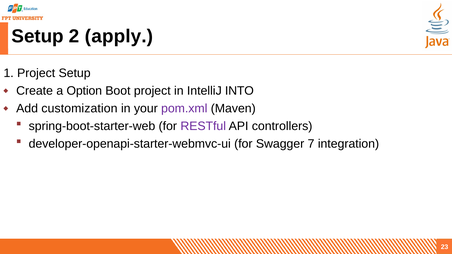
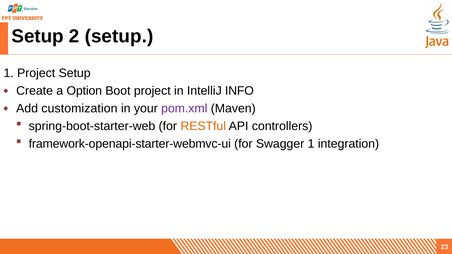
2 apply: apply -> setup
INTO: INTO -> INFO
RESTful colour: purple -> orange
developer-openapi-starter-webmvc-ui: developer-openapi-starter-webmvc-ui -> framework-openapi-starter-webmvc-ui
Swagger 7: 7 -> 1
